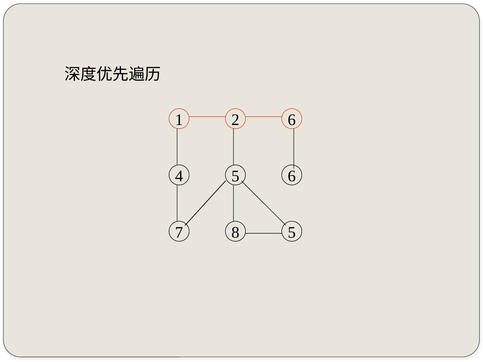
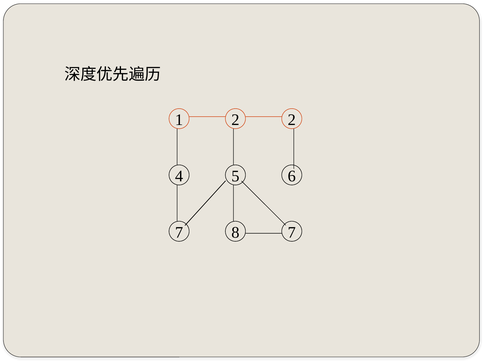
2 6: 6 -> 2
8 5: 5 -> 7
